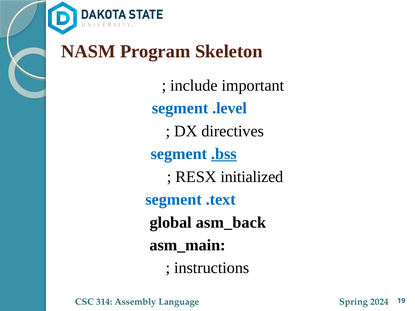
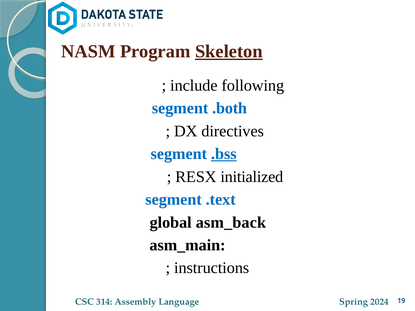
Skeleton underline: none -> present
important: important -> following
.level: .level -> .both
